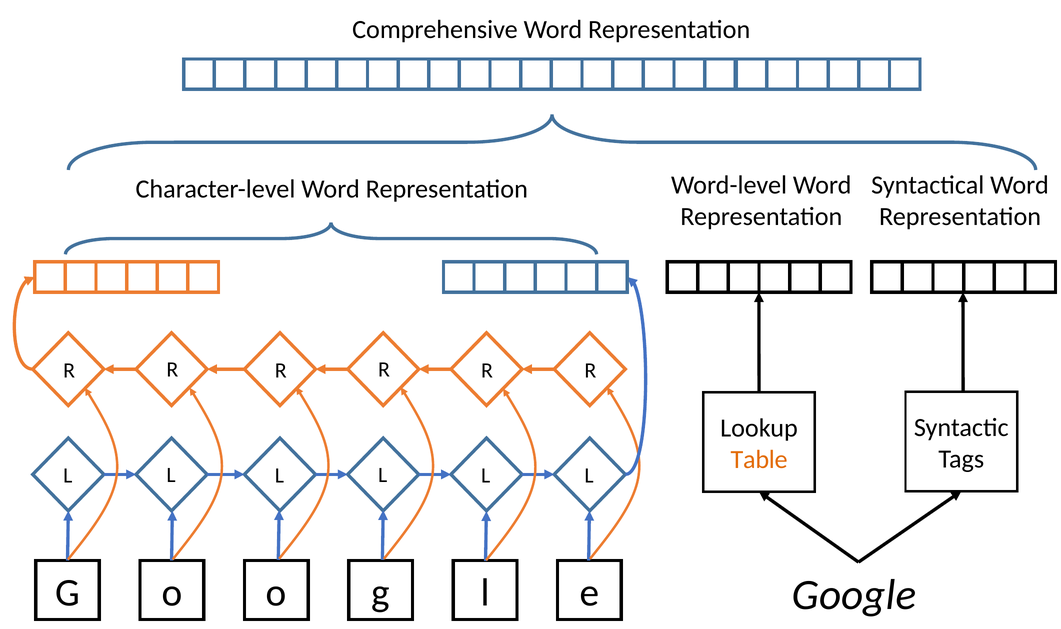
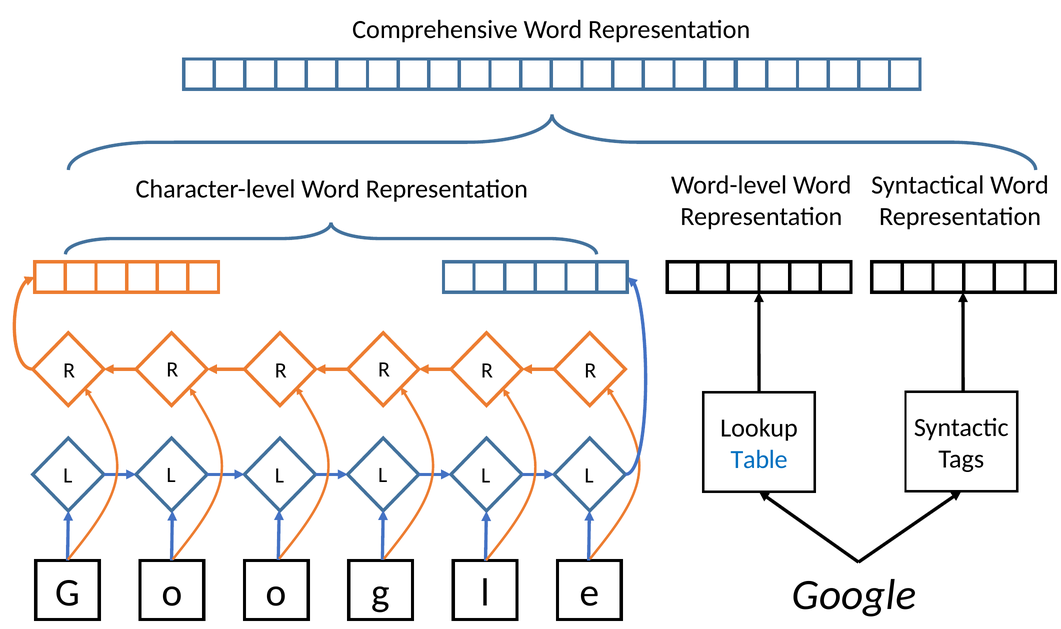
Table colour: orange -> blue
